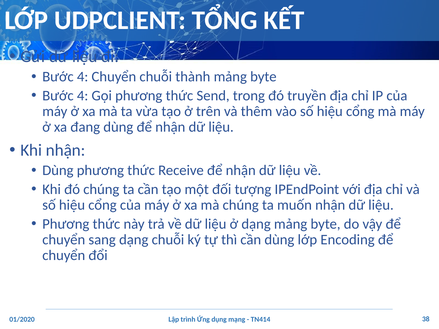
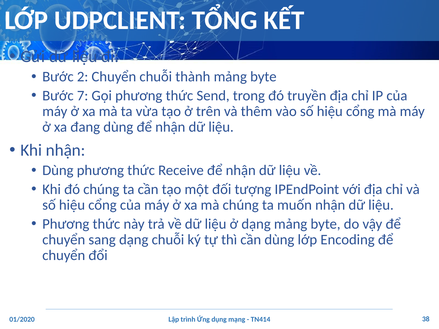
4 at (83, 77): 4 -> 2
4 at (83, 96): 4 -> 7
